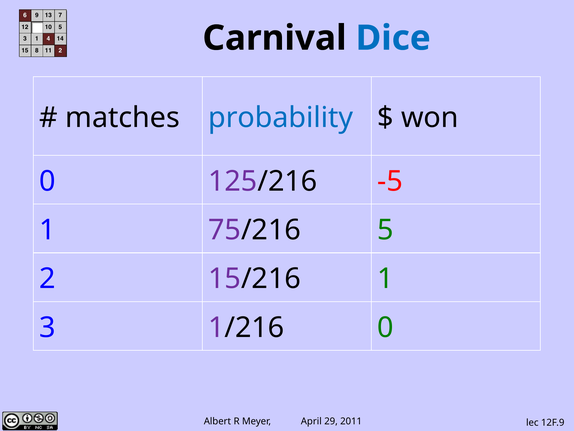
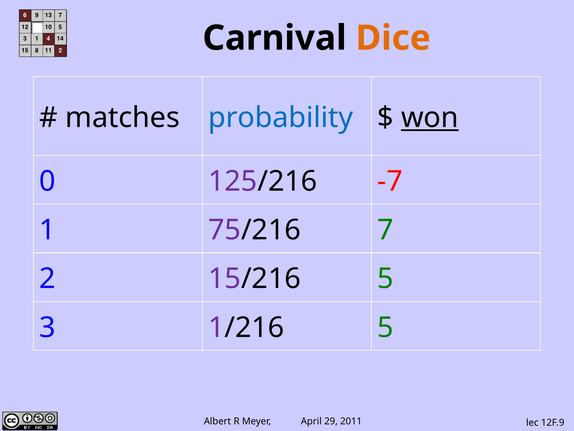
Dice colour: blue -> orange
won underline: none -> present
-5: -5 -> -7
5: 5 -> 7
15/216 1: 1 -> 5
1/216 0: 0 -> 5
